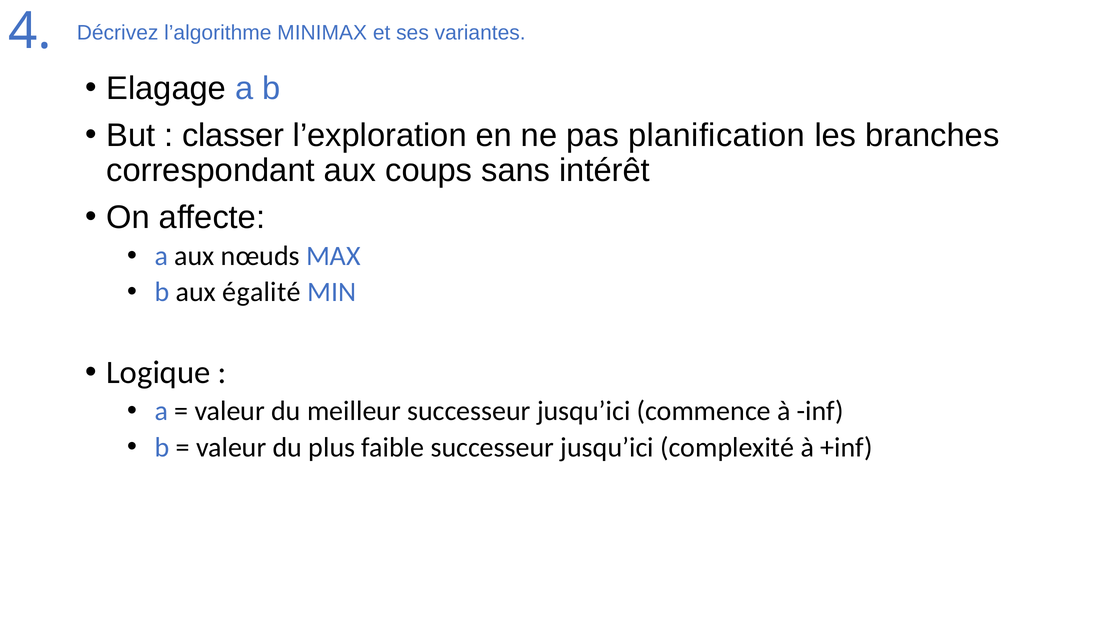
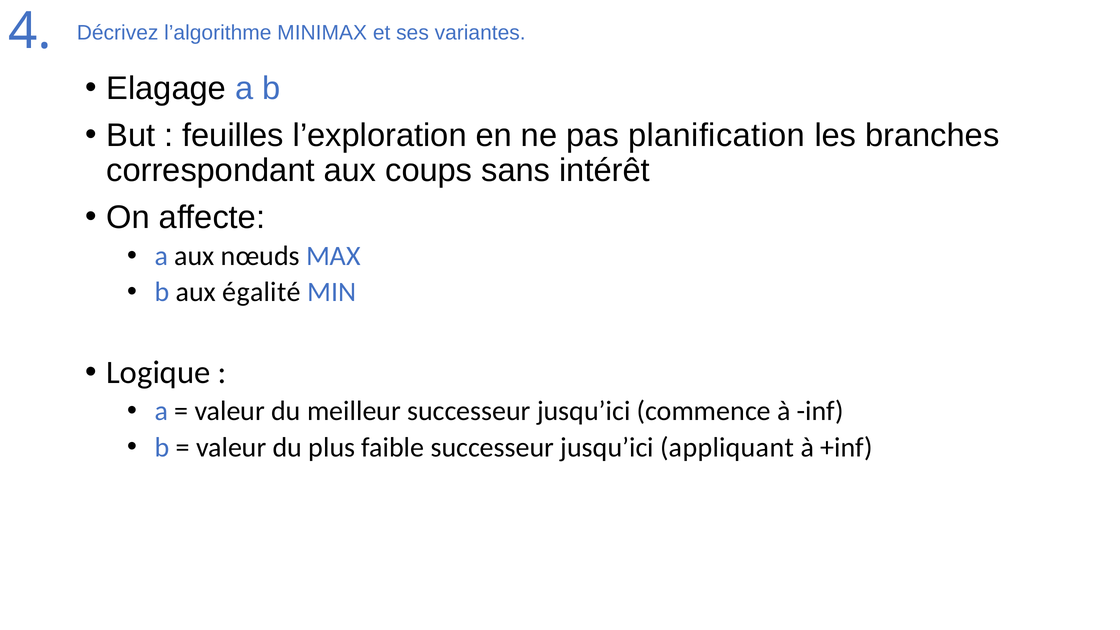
classer: classer -> feuilles
complexité: complexité -> appliquant
